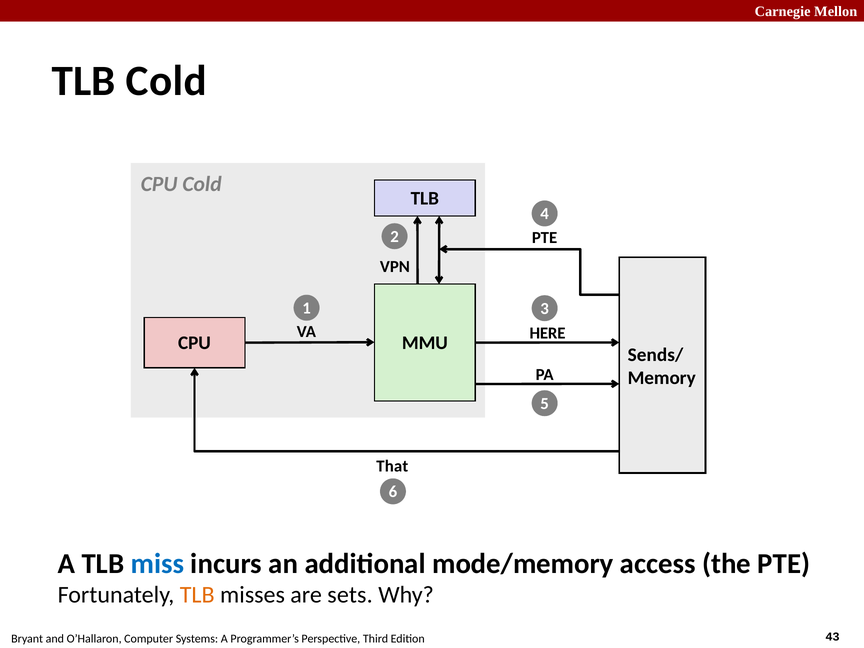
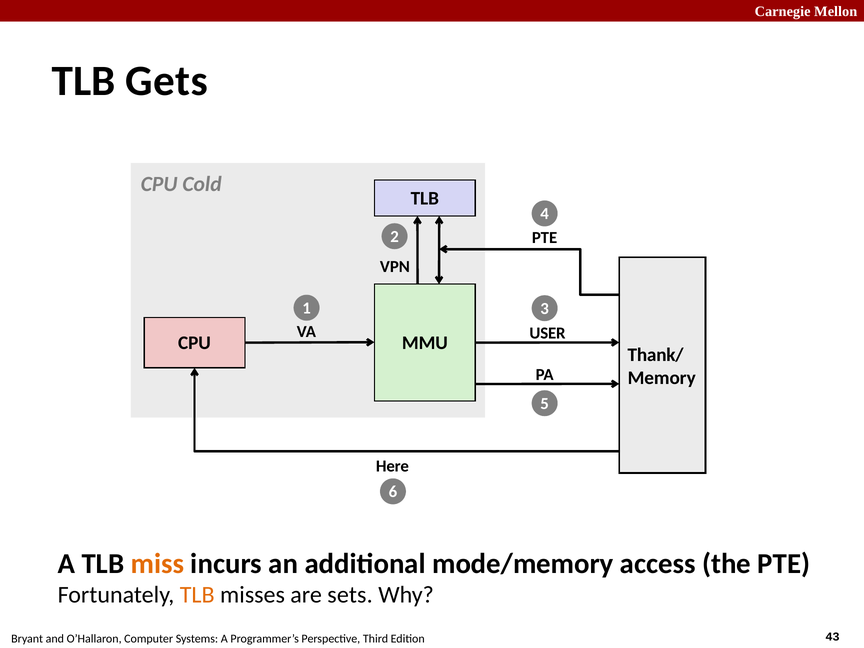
TLB Cold: Cold -> Gets
HERE: HERE -> USER
Sends/: Sends/ -> Thank/
That: That -> Here
miss colour: blue -> orange
